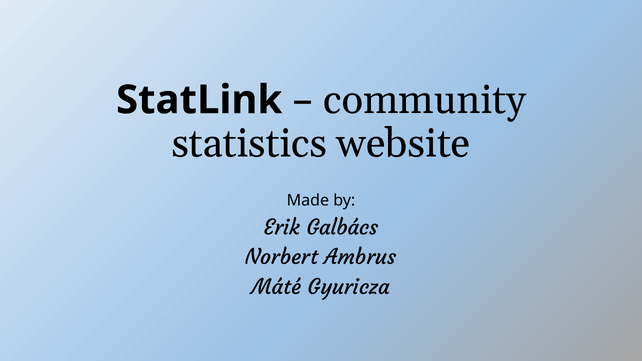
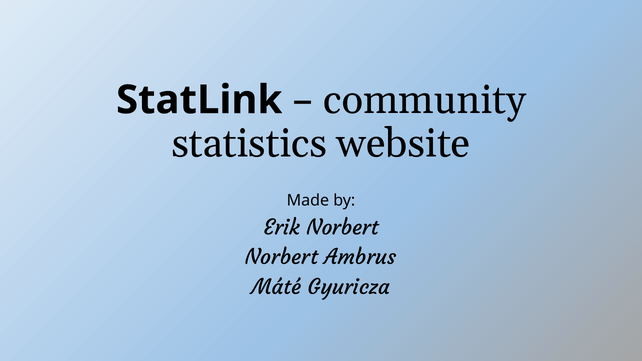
Erik Galbács: Galbács -> Norbert
